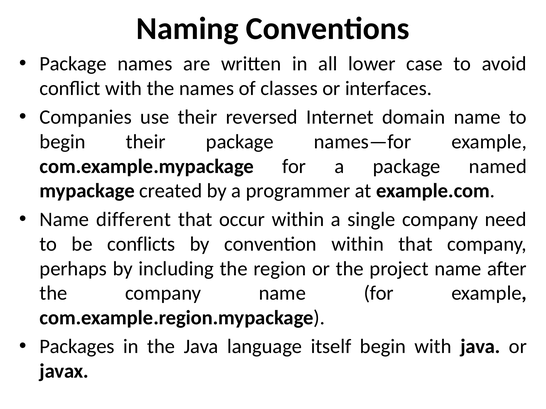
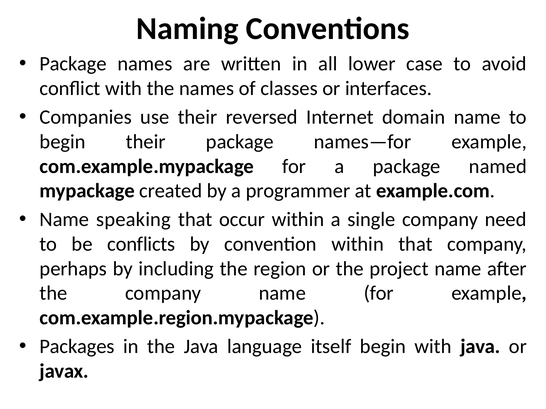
different: different -> speaking
